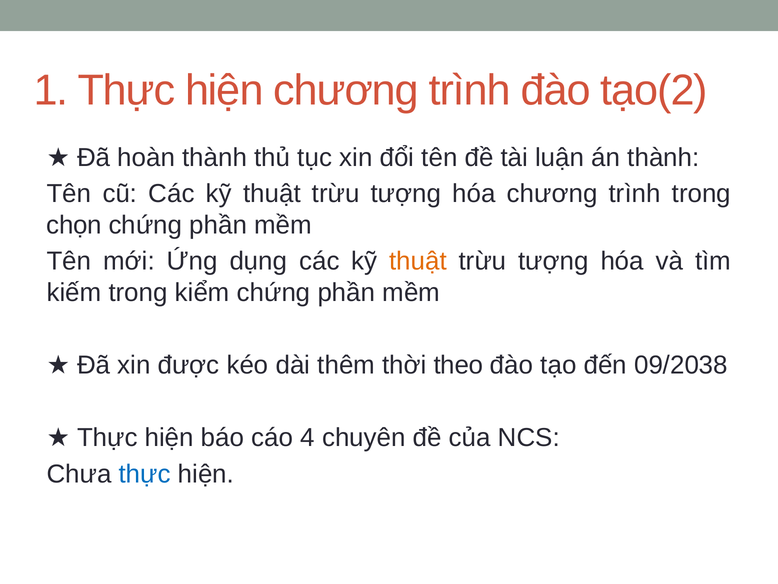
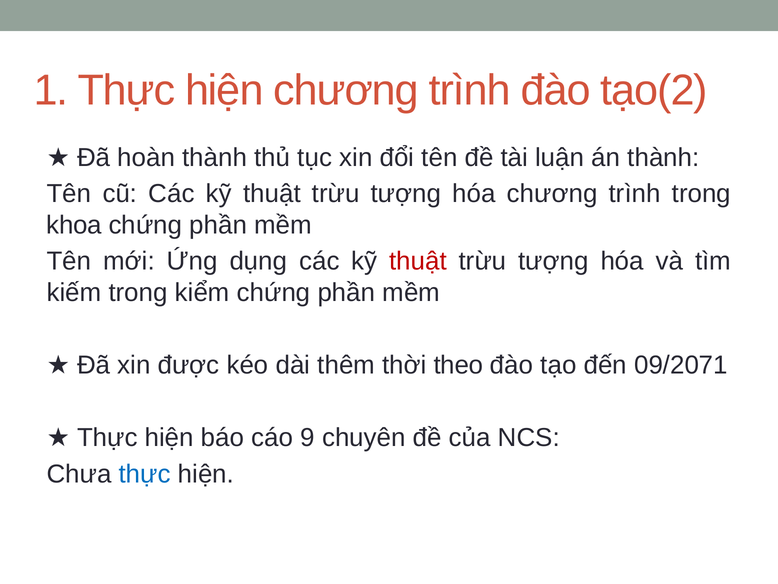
chọn: chọn -> khoa
thuật at (418, 261) colour: orange -> red
09/2038: 09/2038 -> 09/2071
4: 4 -> 9
